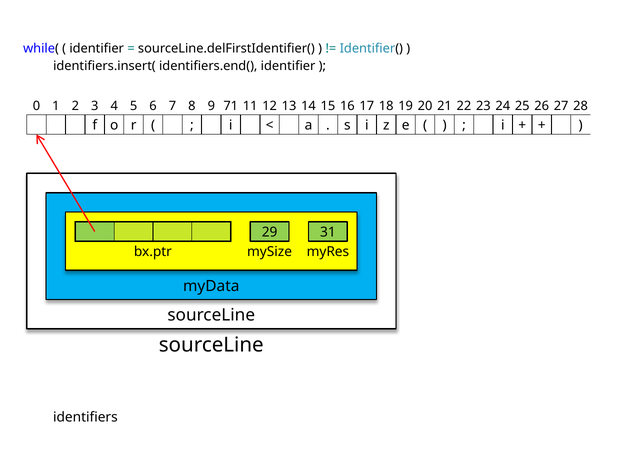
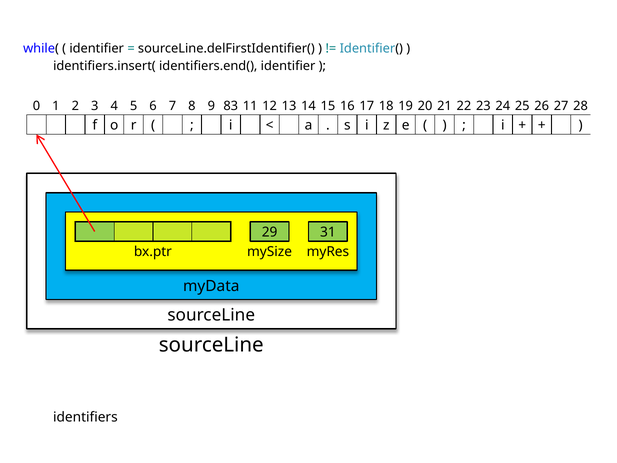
71: 71 -> 83
